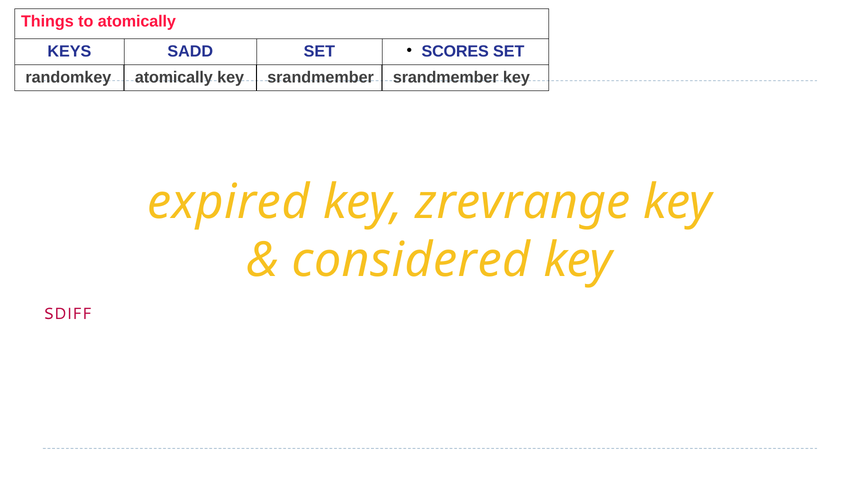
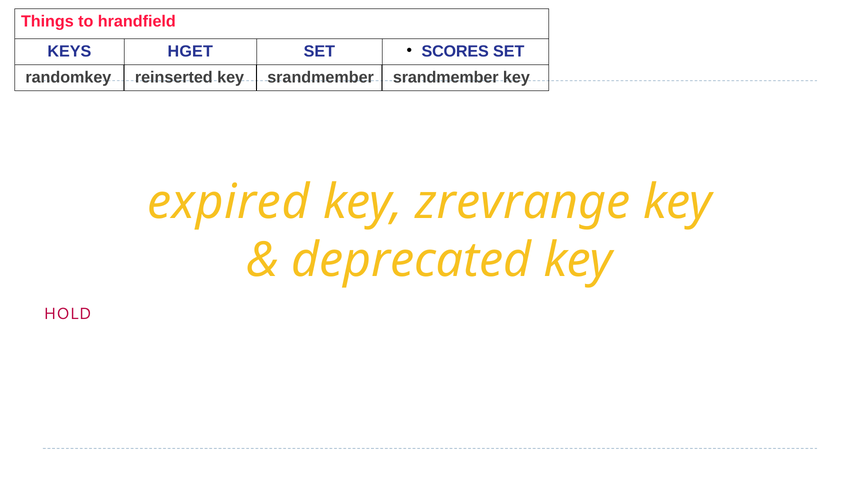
to atomically: atomically -> hrandfield
SADD: SADD -> HGET
randomkey atomically: atomically -> reinserted
considered: considered -> deprecated
SDIFF: SDIFF -> HOLD
